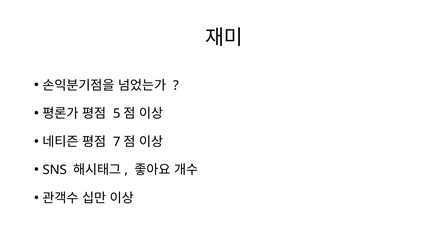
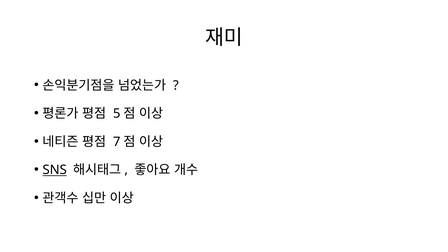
SNS underline: none -> present
